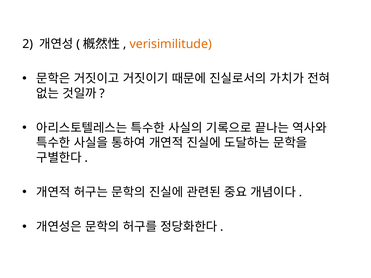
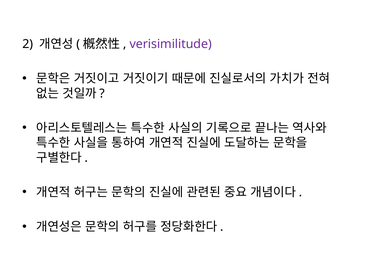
verisimilitude colour: orange -> purple
